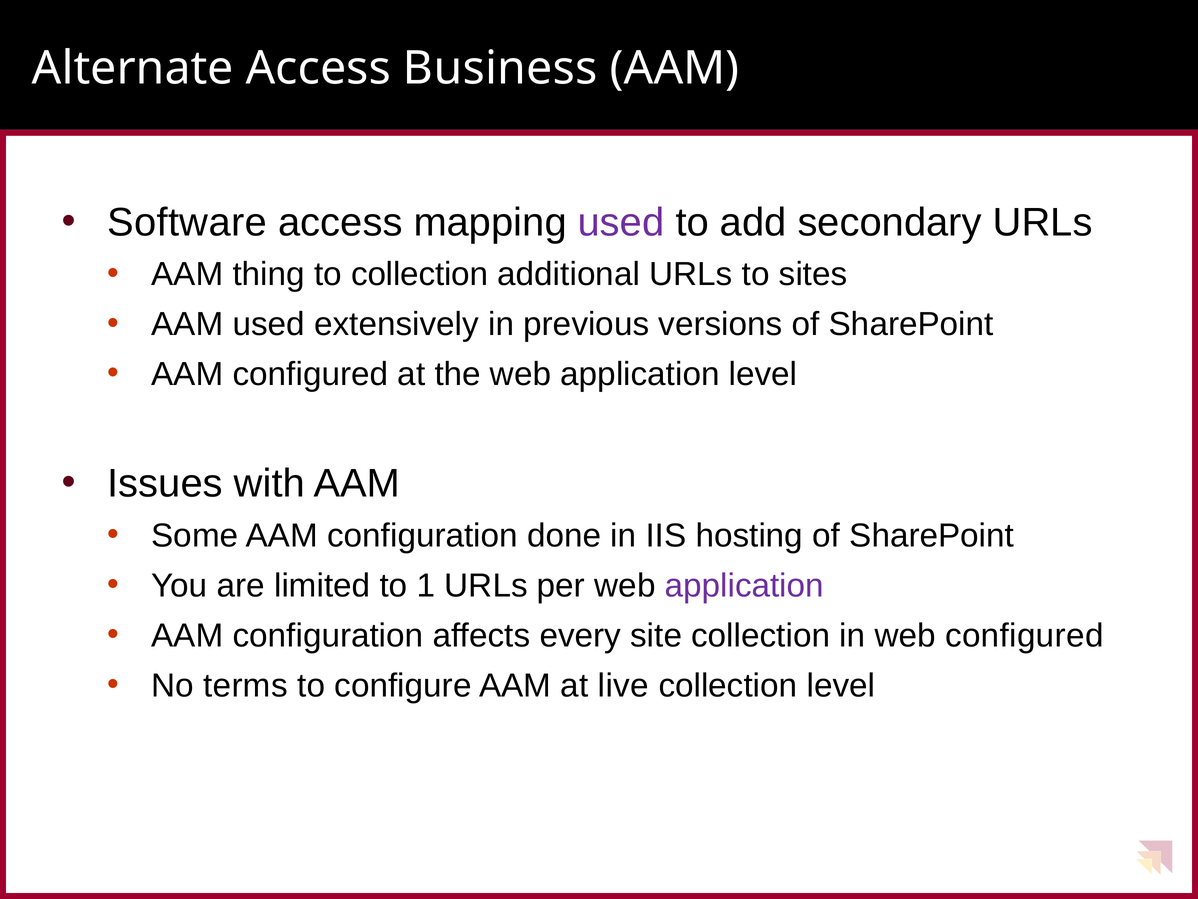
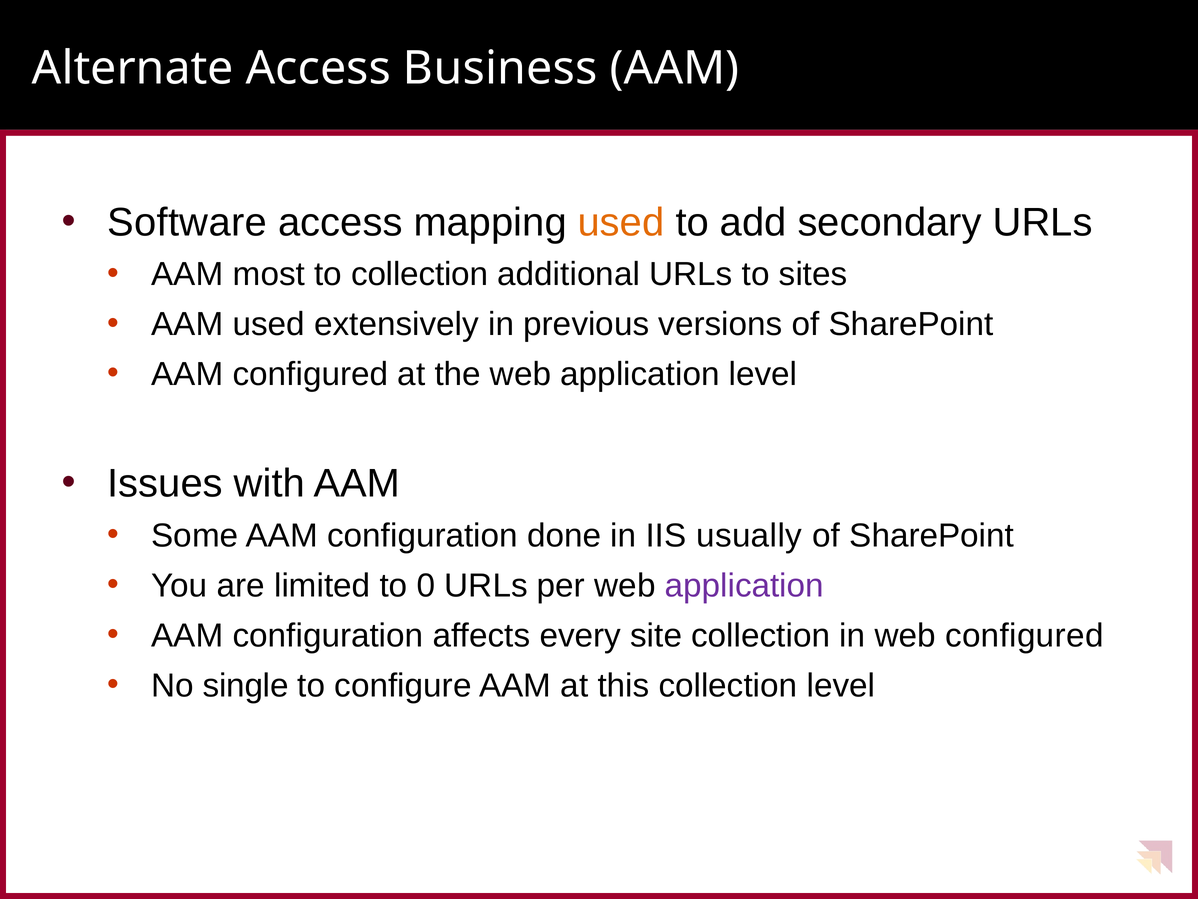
used at (621, 222) colour: purple -> orange
thing: thing -> most
hosting: hosting -> usually
1: 1 -> 0
terms: terms -> single
live: live -> this
